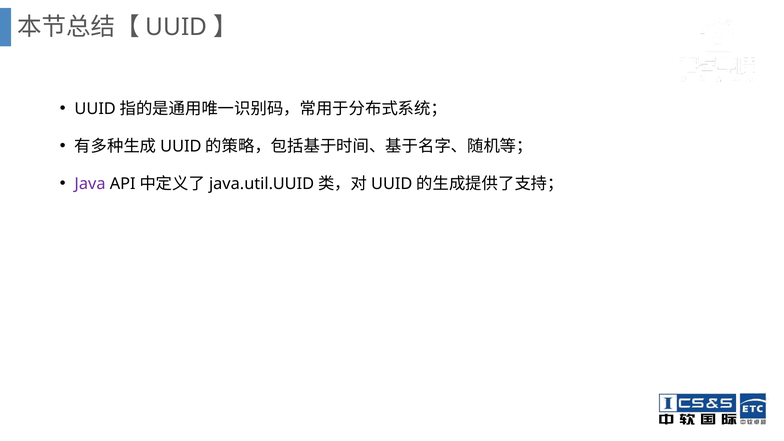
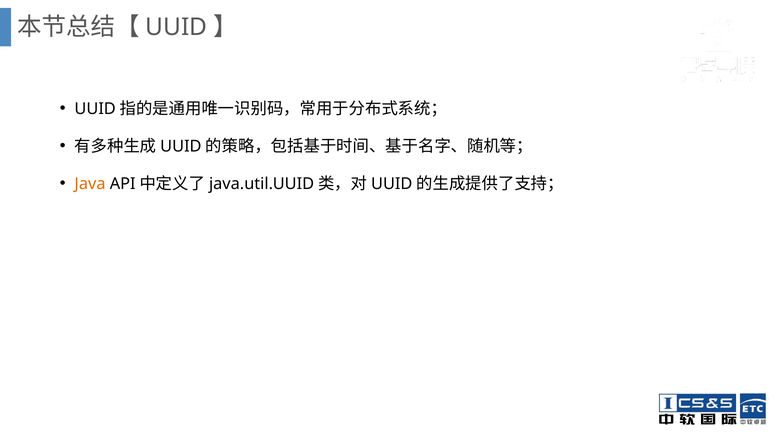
Java colour: purple -> orange
